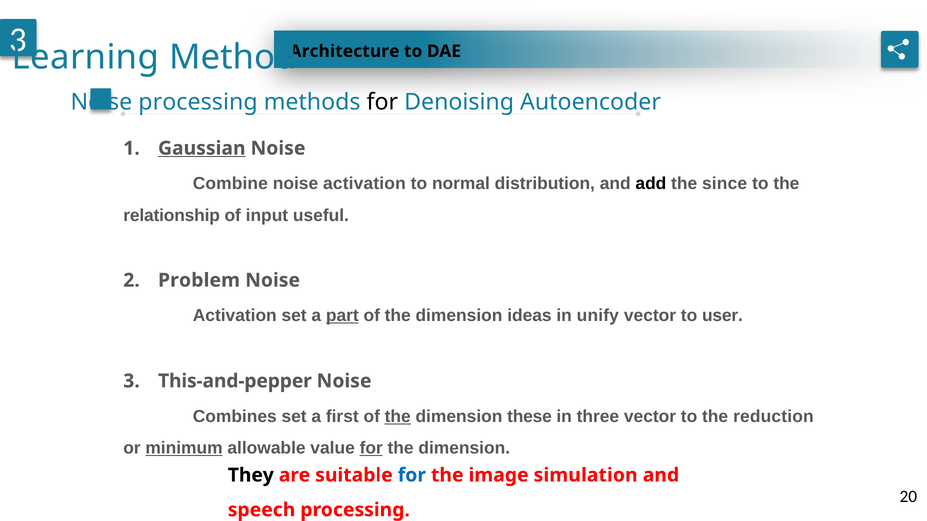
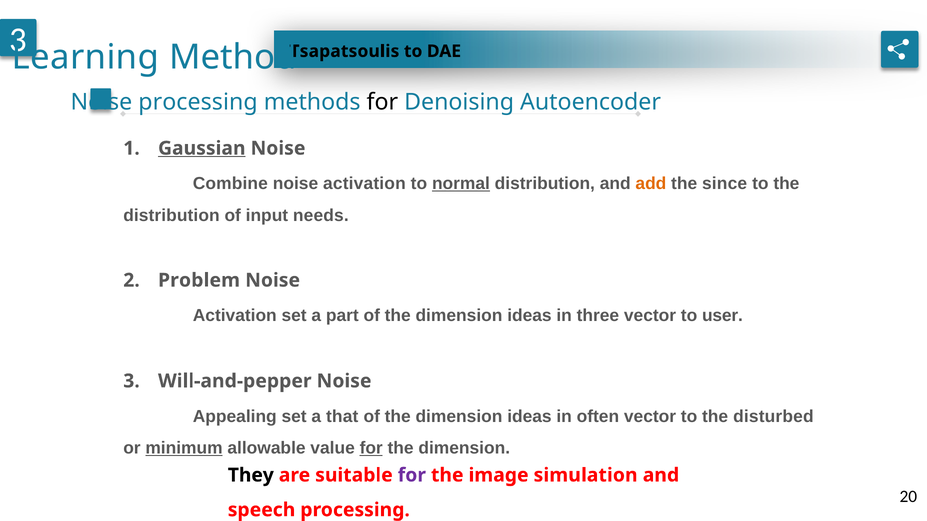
Architecture: Architecture -> Tsapatsoulis
normal underline: none -> present
add colour: black -> orange
relationship at (172, 215): relationship -> distribution
useful: useful -> needs
part underline: present -> none
unify: unify -> three
This-and-pepper: This-and-pepper -> Will-and-pepper
Combines: Combines -> Appealing
first: first -> that
the at (398, 417) underline: present -> none
these at (530, 417): these -> ideas
three: three -> often
reduction: reduction -> disturbed
for at (412, 476) colour: blue -> purple
